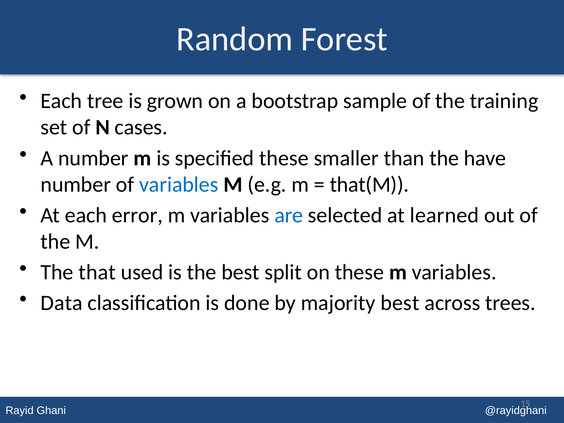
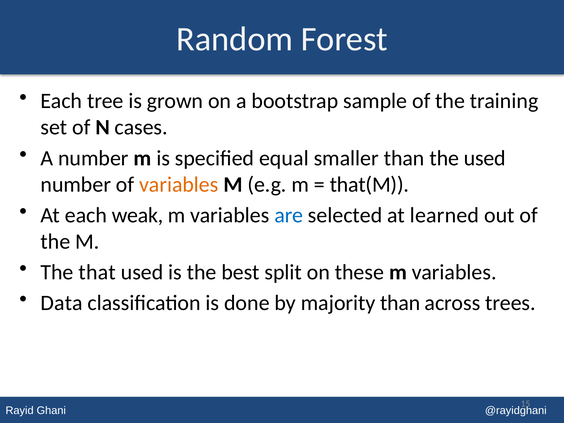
specified these: these -> equal
the have: have -> used
variables at (179, 184) colour: blue -> orange
error: error -> weak
majority best: best -> than
